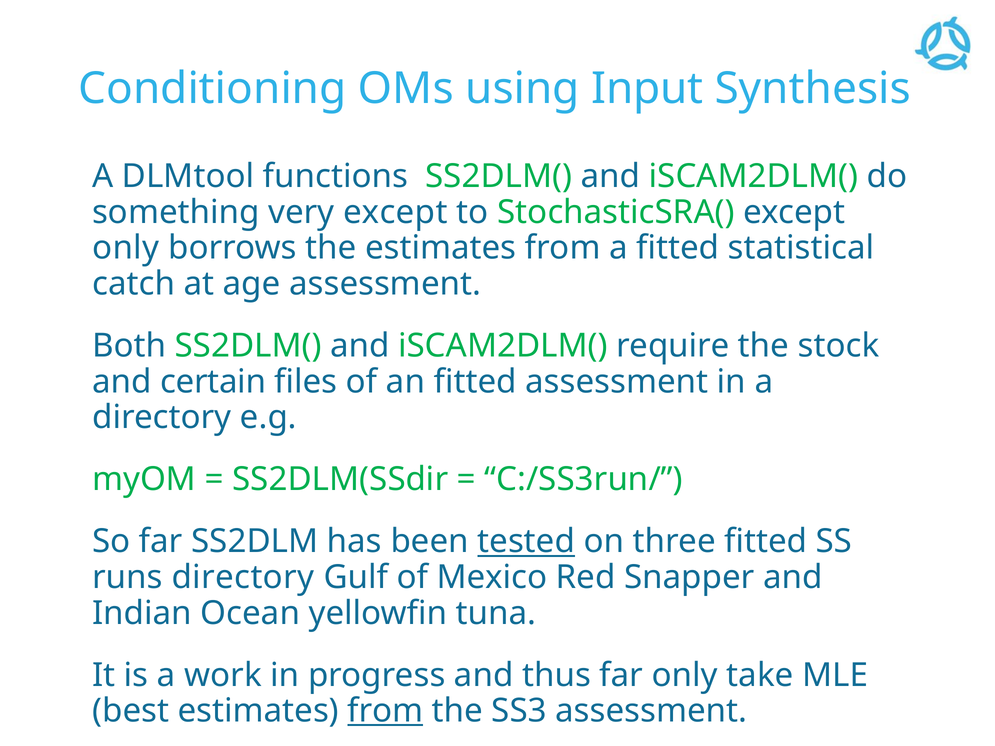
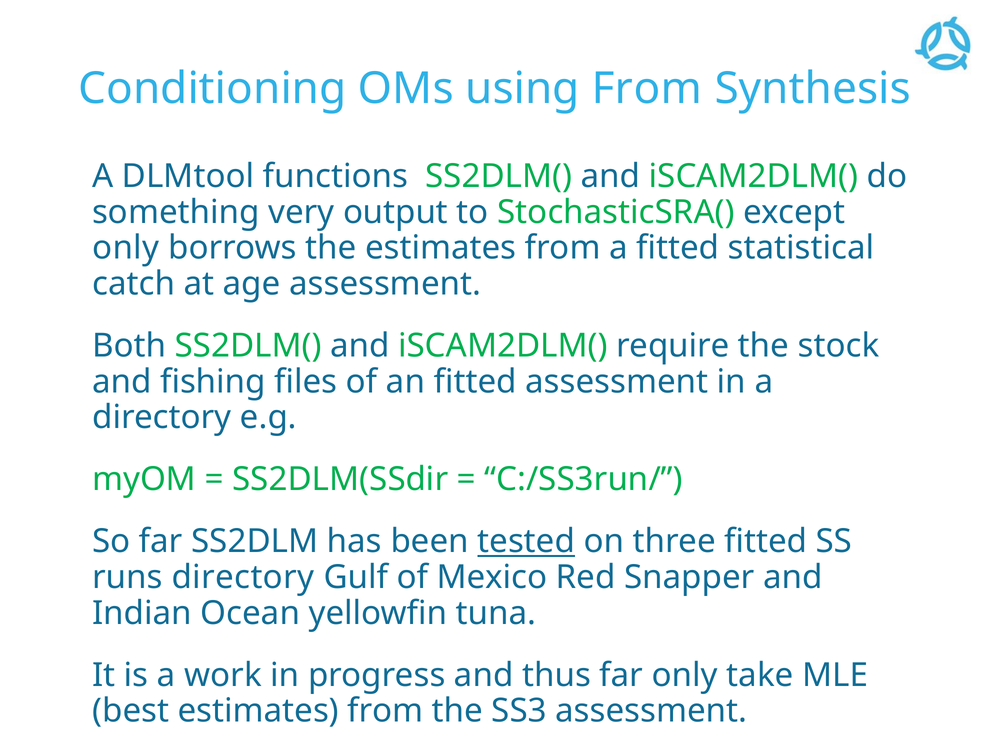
using Input: Input -> From
very except: except -> output
certain: certain -> fishing
from at (385, 711) underline: present -> none
